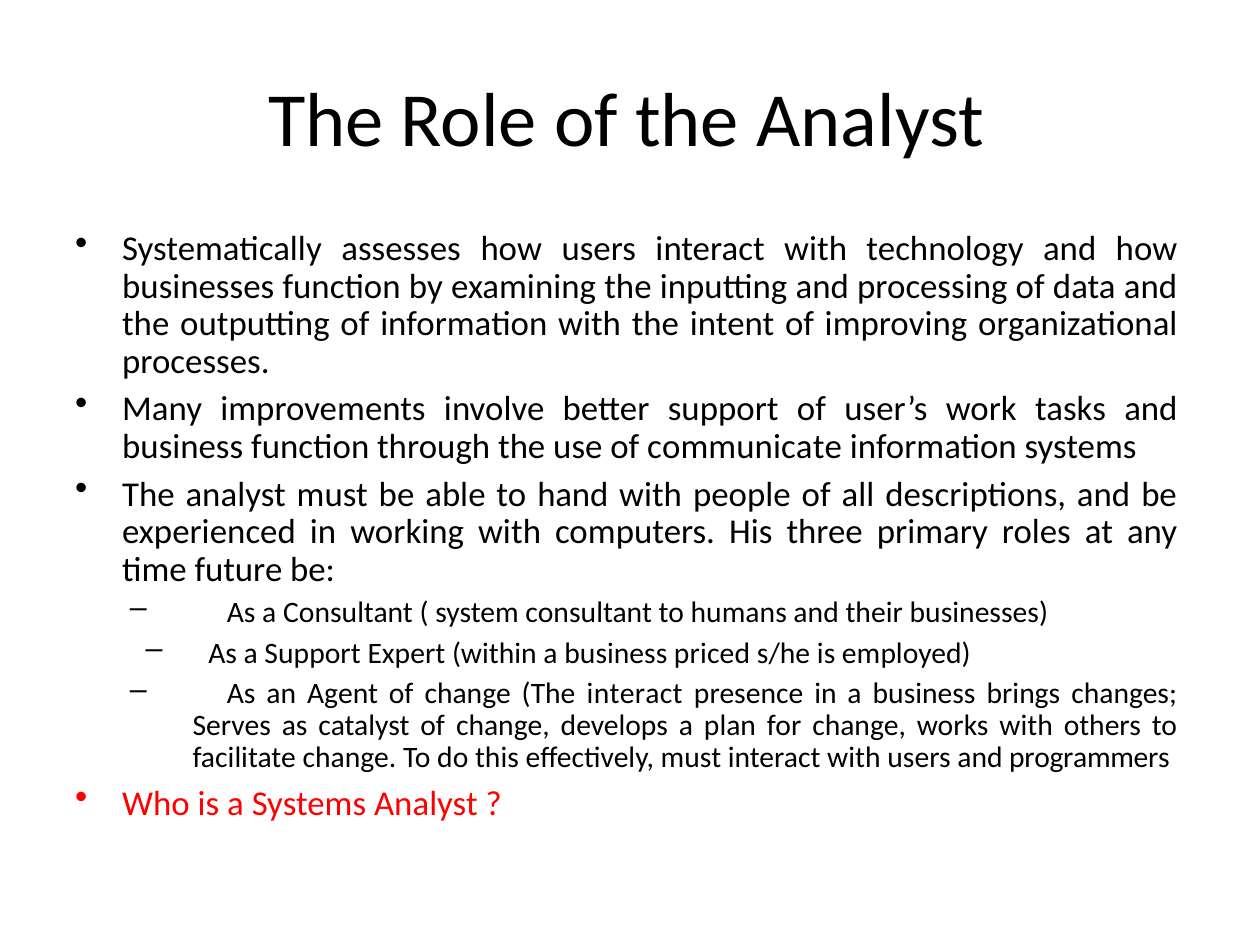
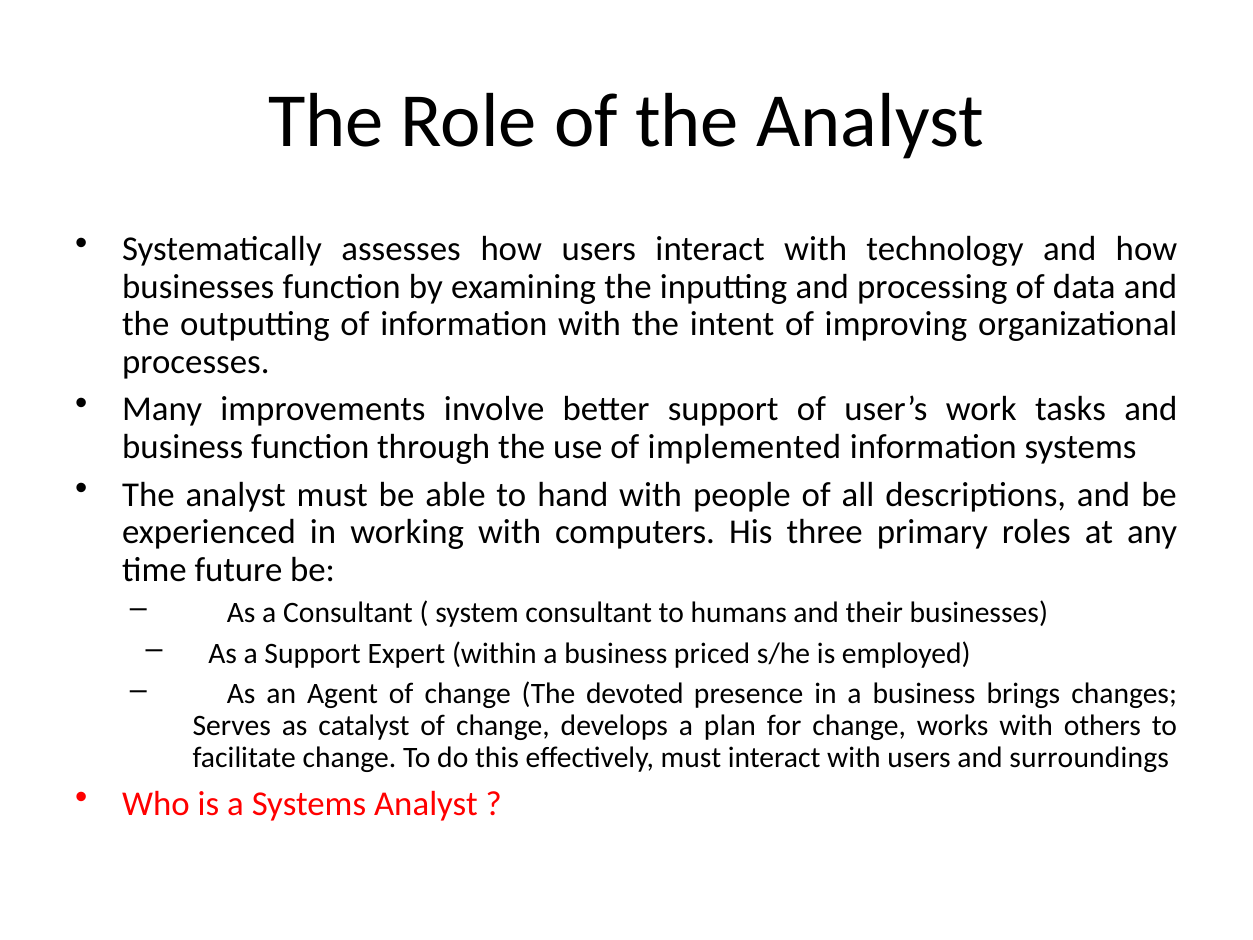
communicate: communicate -> implemented
The interact: interact -> devoted
programmers: programmers -> surroundings
